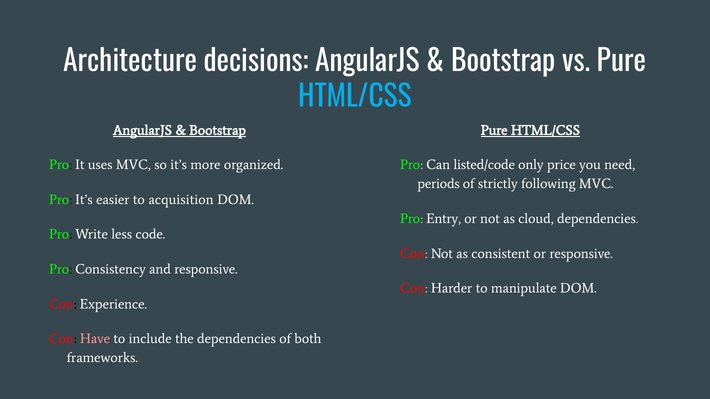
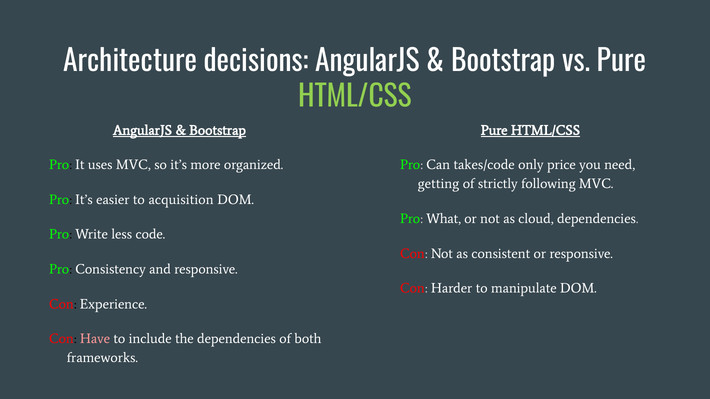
HTML/CSS at (355, 97) colour: light blue -> light green
listed/code: listed/code -> takes/code
periods: periods -> getting
Entry: Entry -> What
